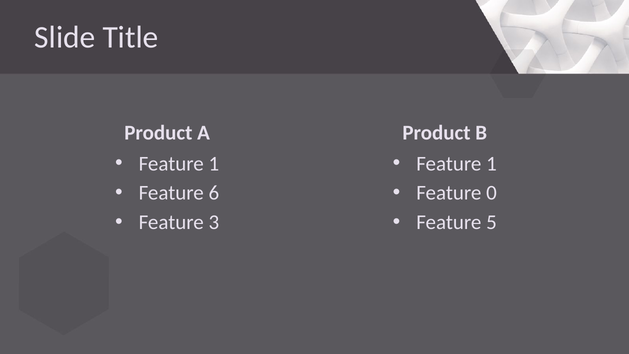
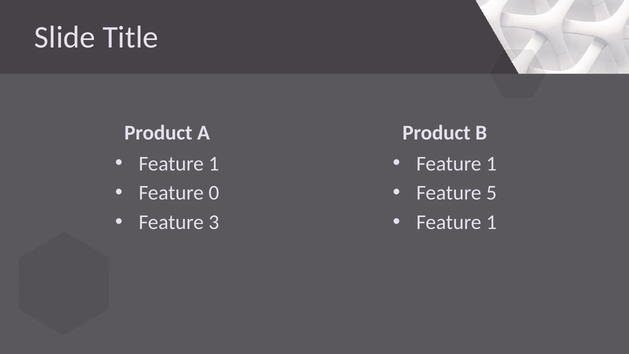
6: 6 -> 0
0: 0 -> 5
5 at (491, 222): 5 -> 1
